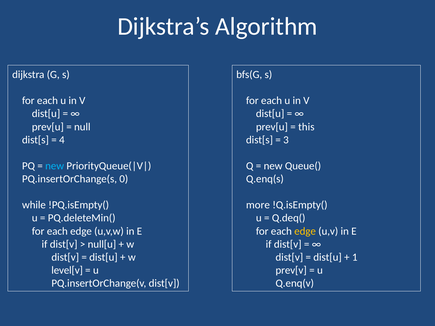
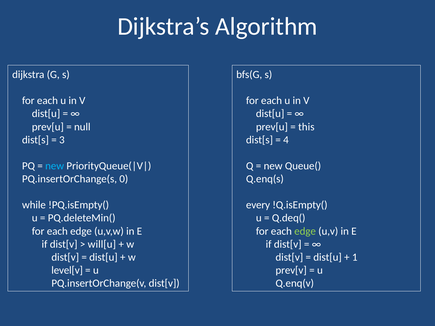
4: 4 -> 3
3: 3 -> 4
more: more -> every
edge at (305, 231) colour: yellow -> light green
null[u: null[u -> will[u
